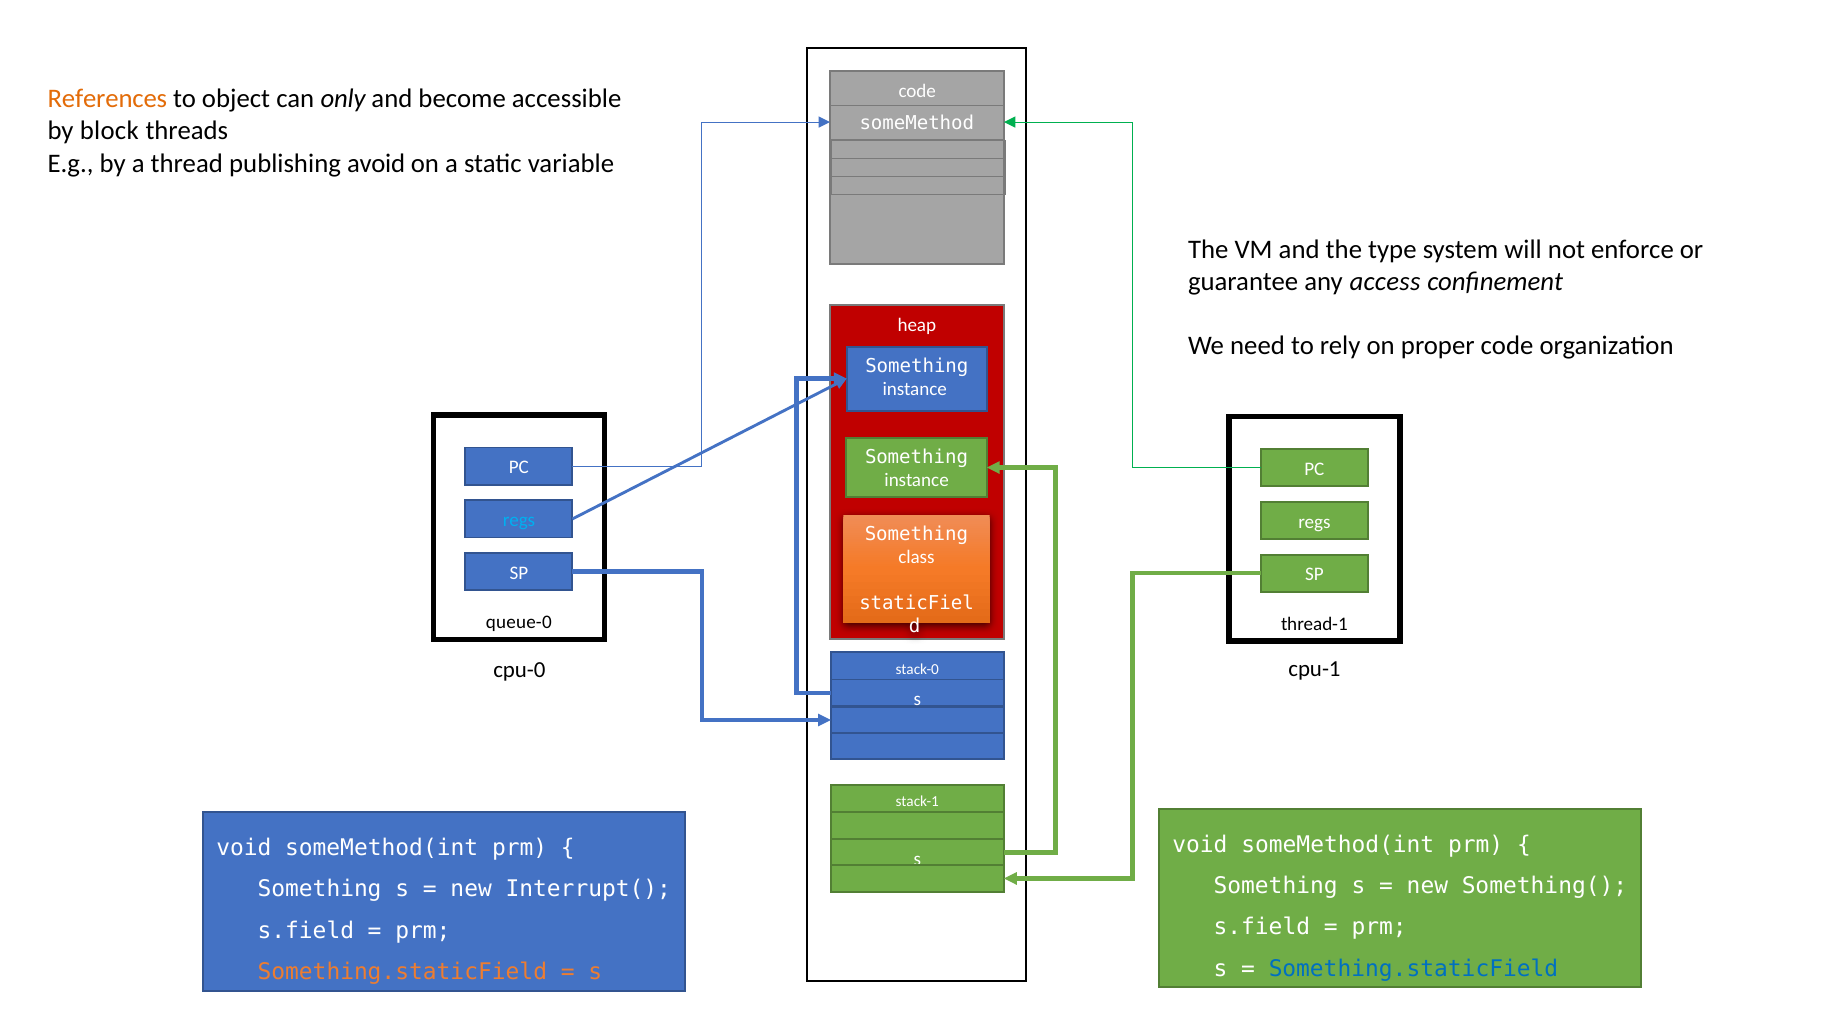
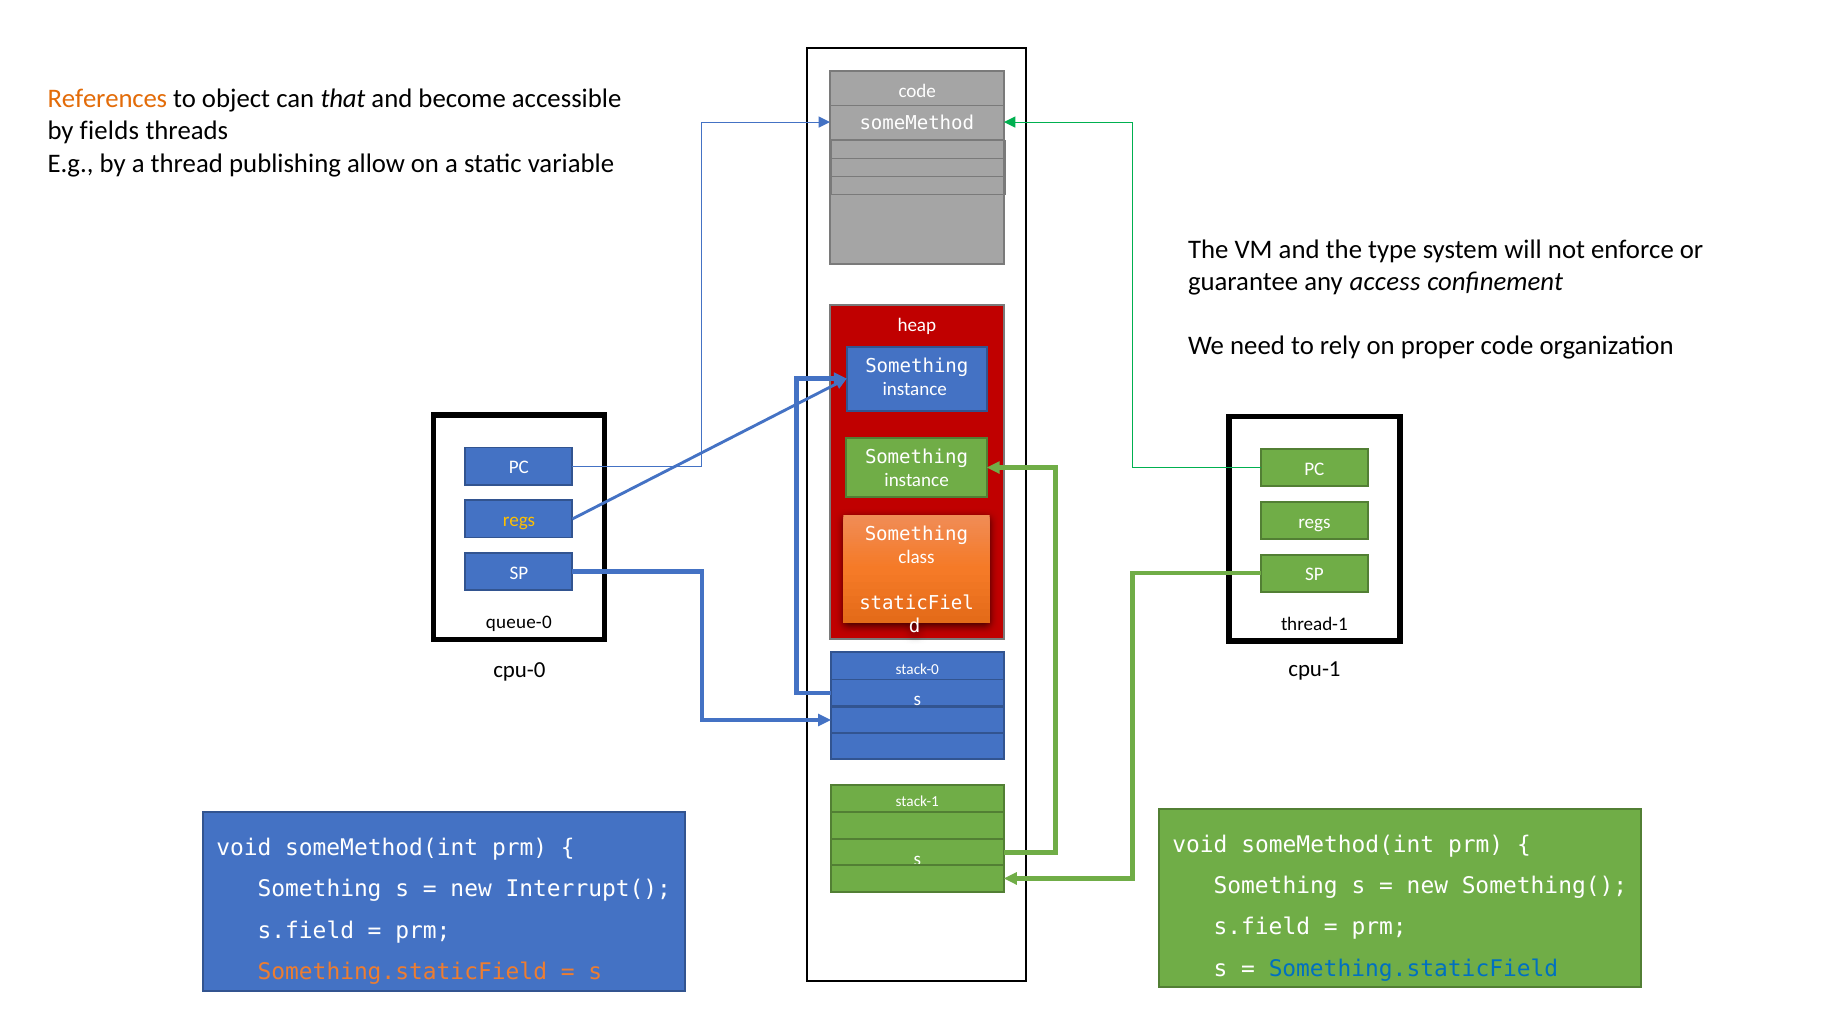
only: only -> that
block: block -> fields
avoid: avoid -> allow
regs at (519, 520) colour: light blue -> yellow
